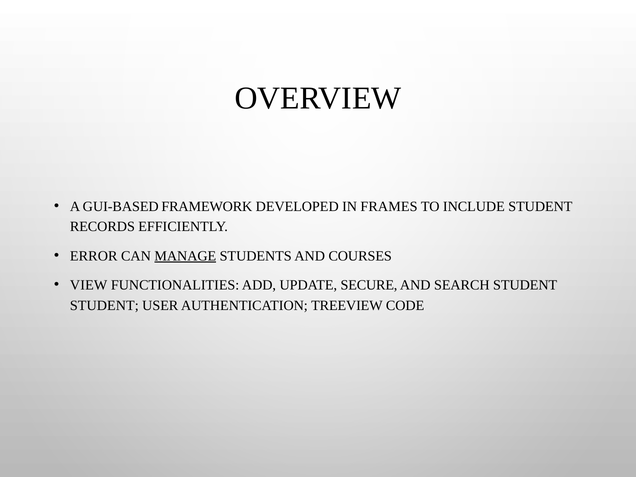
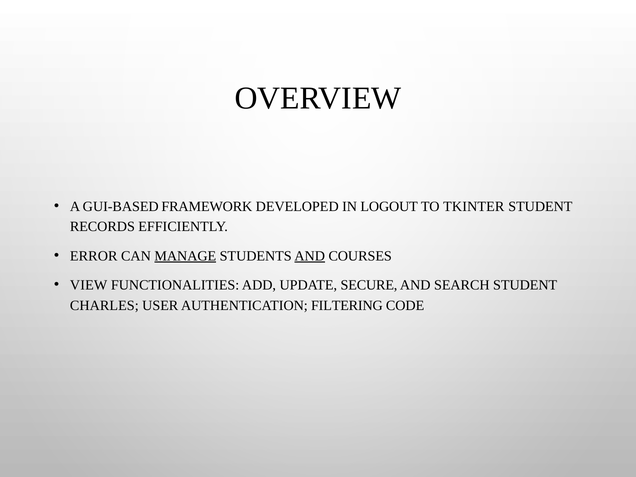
FRAMES: FRAMES -> LOGOUT
INCLUDE: INCLUDE -> TKINTER
AND at (310, 256) underline: none -> present
STUDENT at (104, 305): STUDENT -> CHARLES
TREEVIEW: TREEVIEW -> FILTERING
